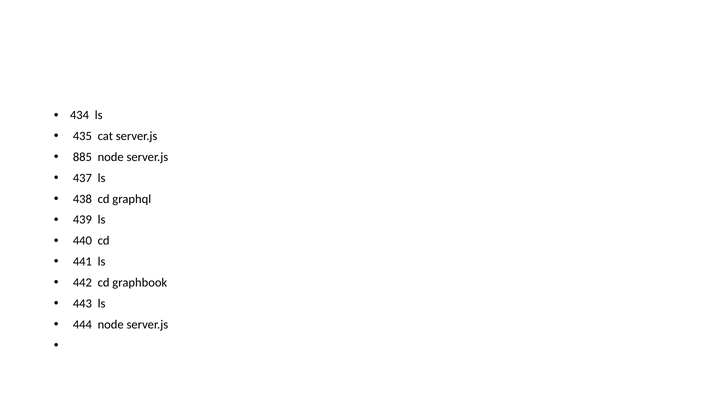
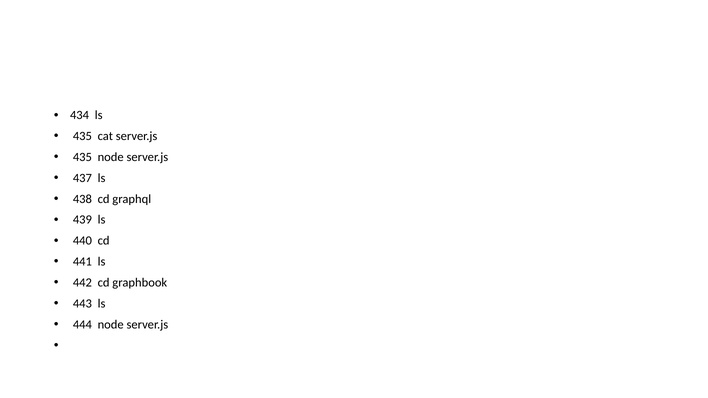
885 at (82, 157): 885 -> 435
